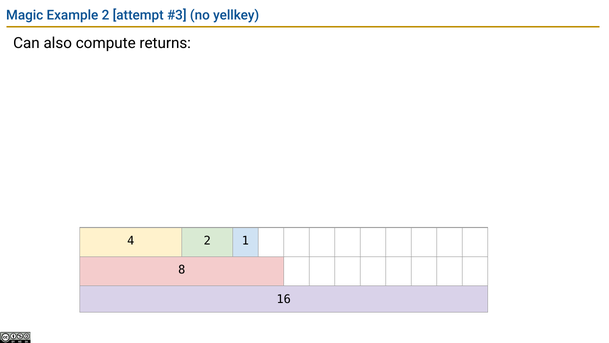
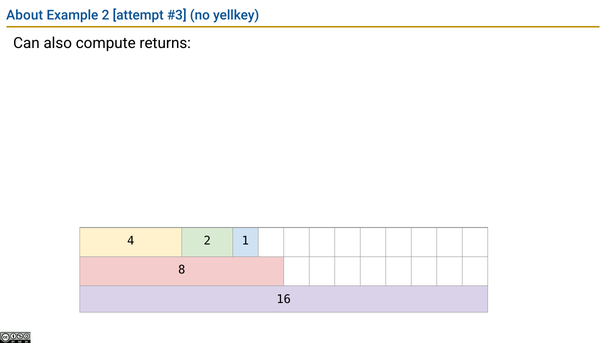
Magic: Magic -> About
